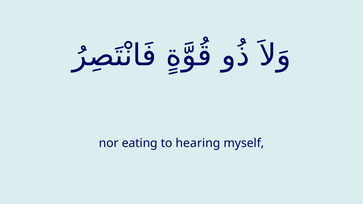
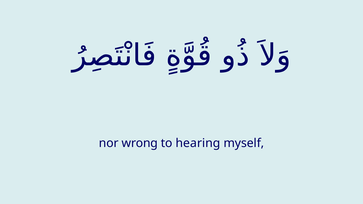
eating: eating -> wrong
